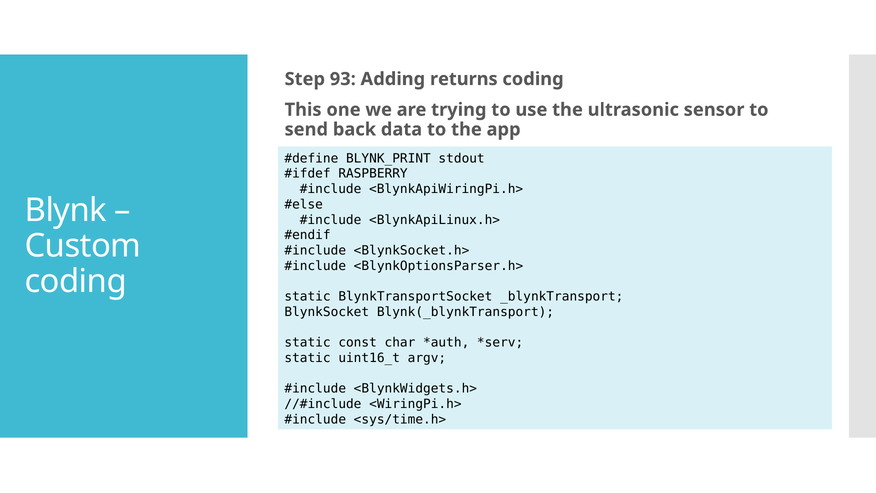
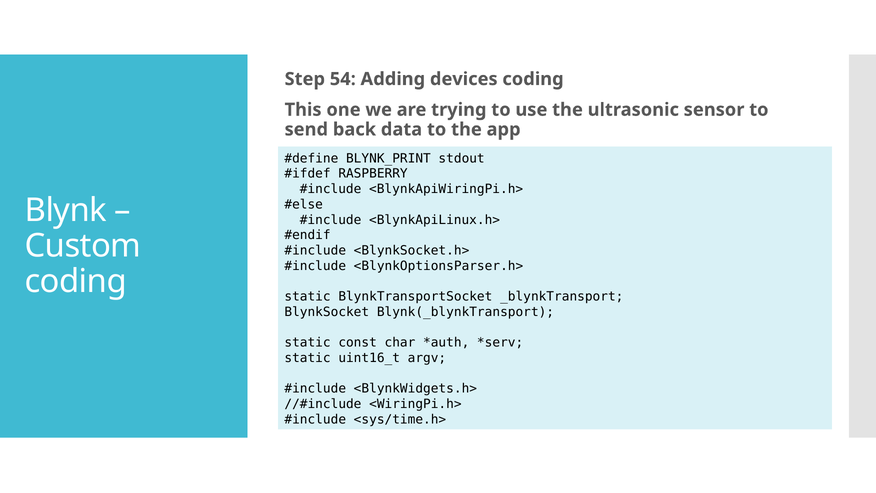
93: 93 -> 54
returns: returns -> devices
